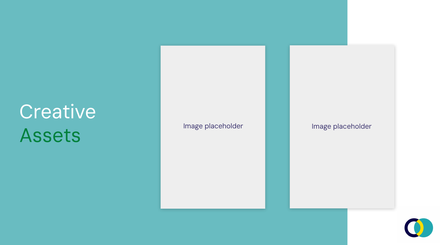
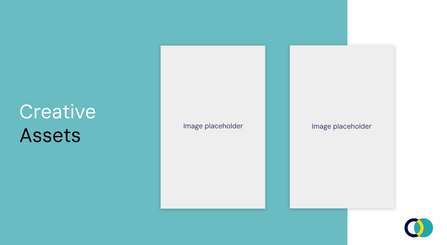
Assets colour: green -> black
